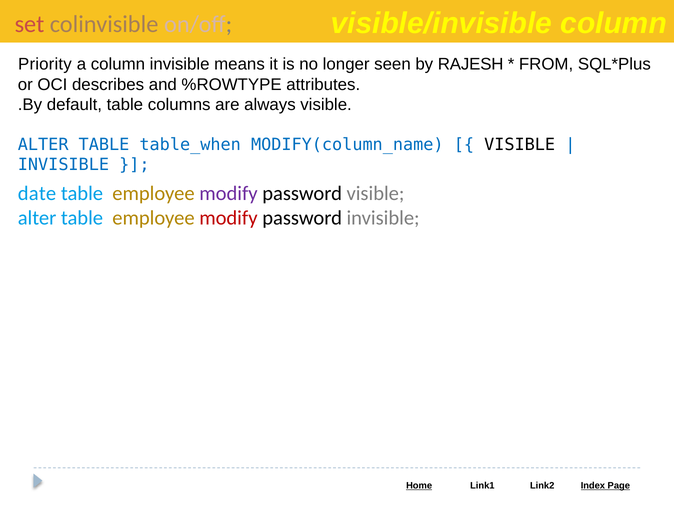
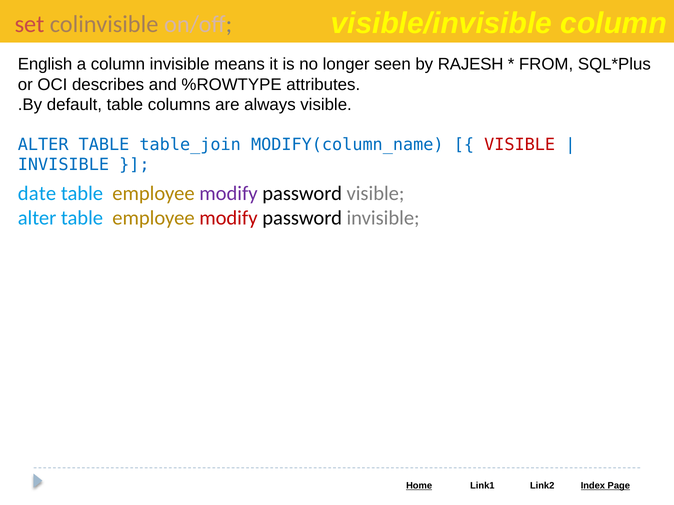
Priority: Priority -> English
table_when: table_when -> table_join
VISIBLE at (520, 145) colour: black -> red
